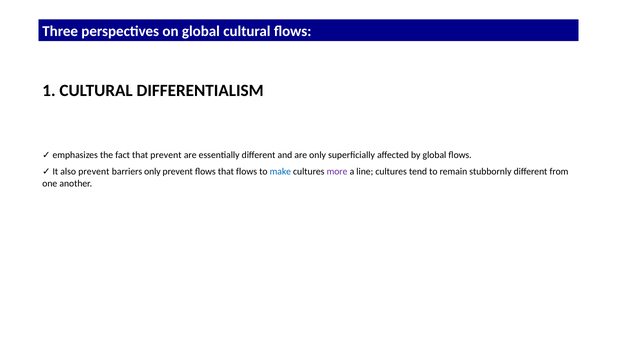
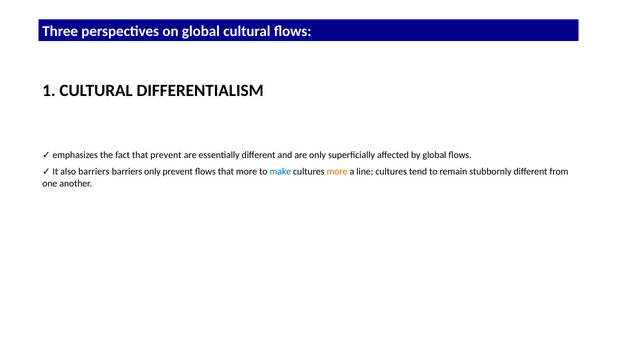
also prevent: prevent -> barriers
that flows: flows -> more
more at (337, 172) colour: purple -> orange
